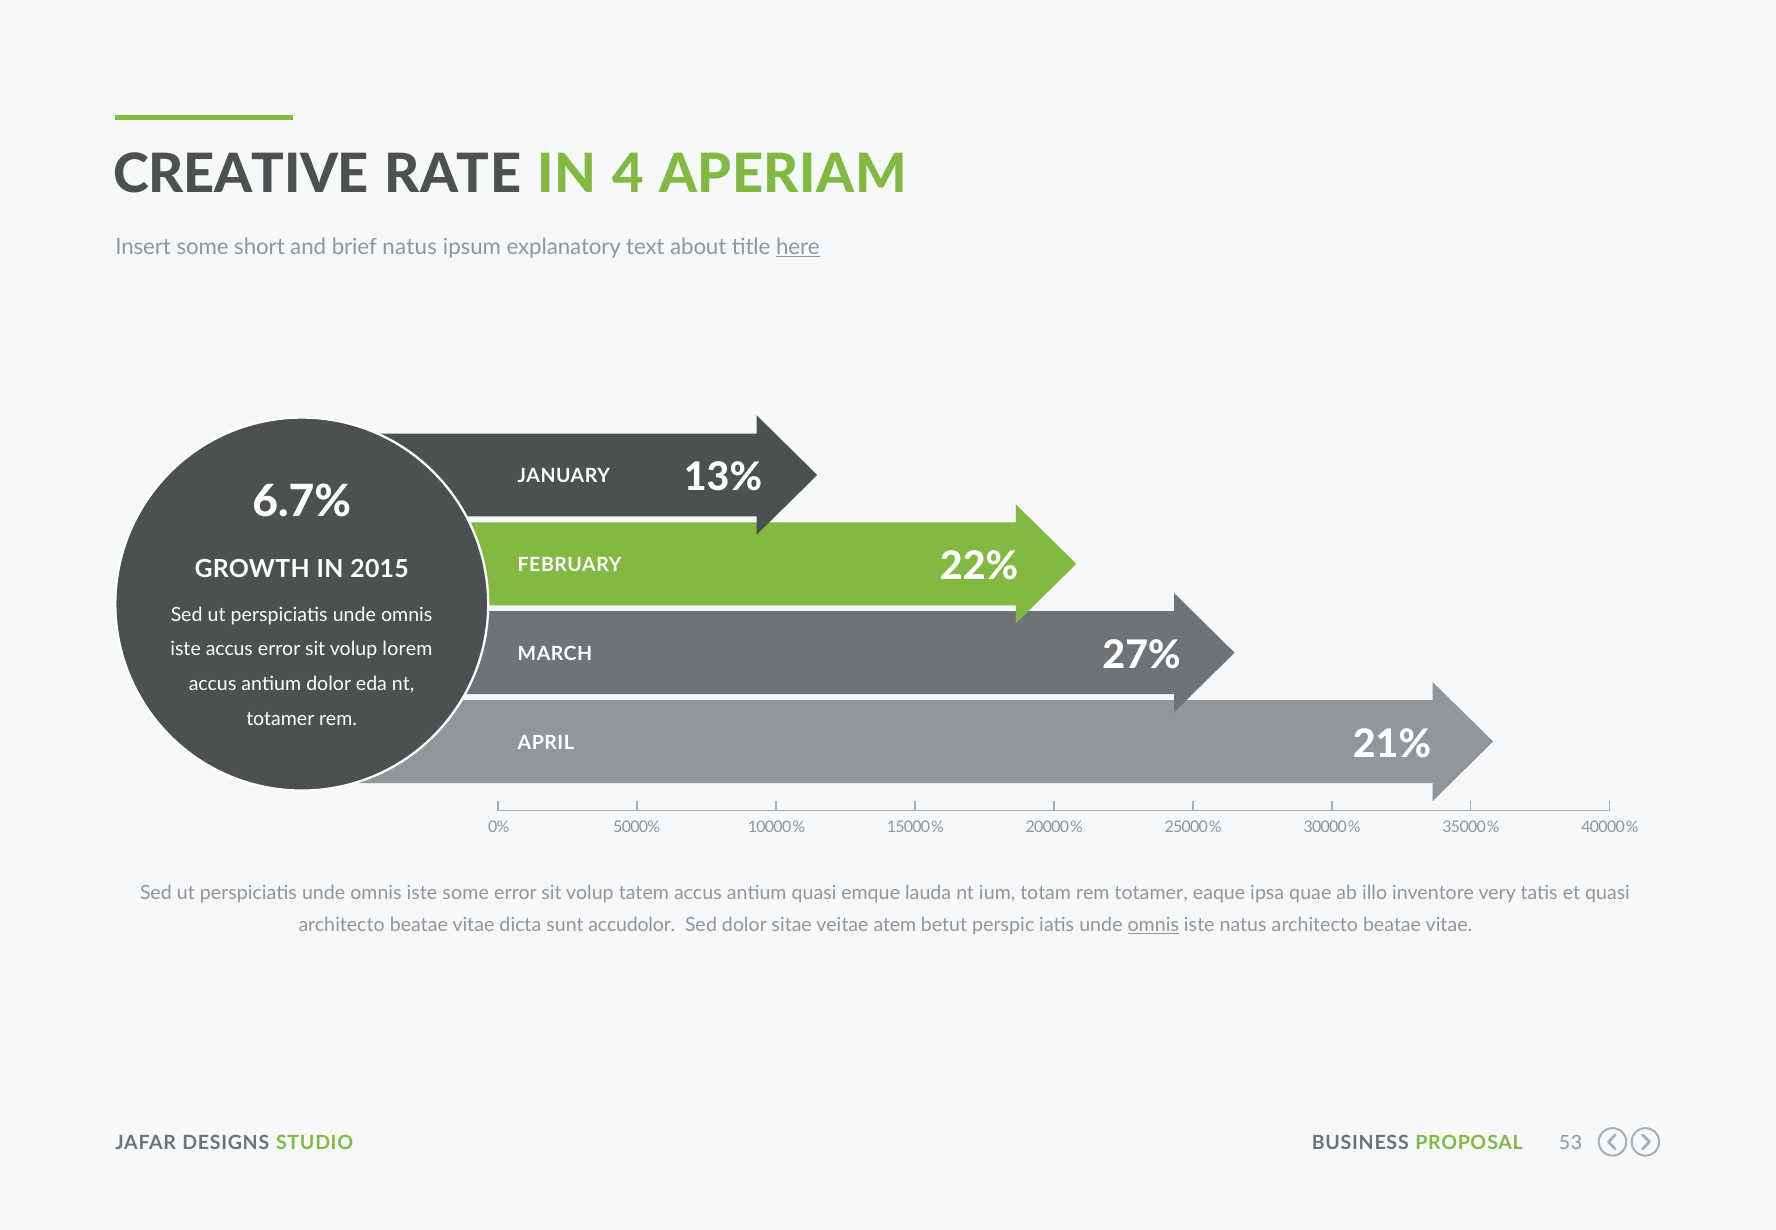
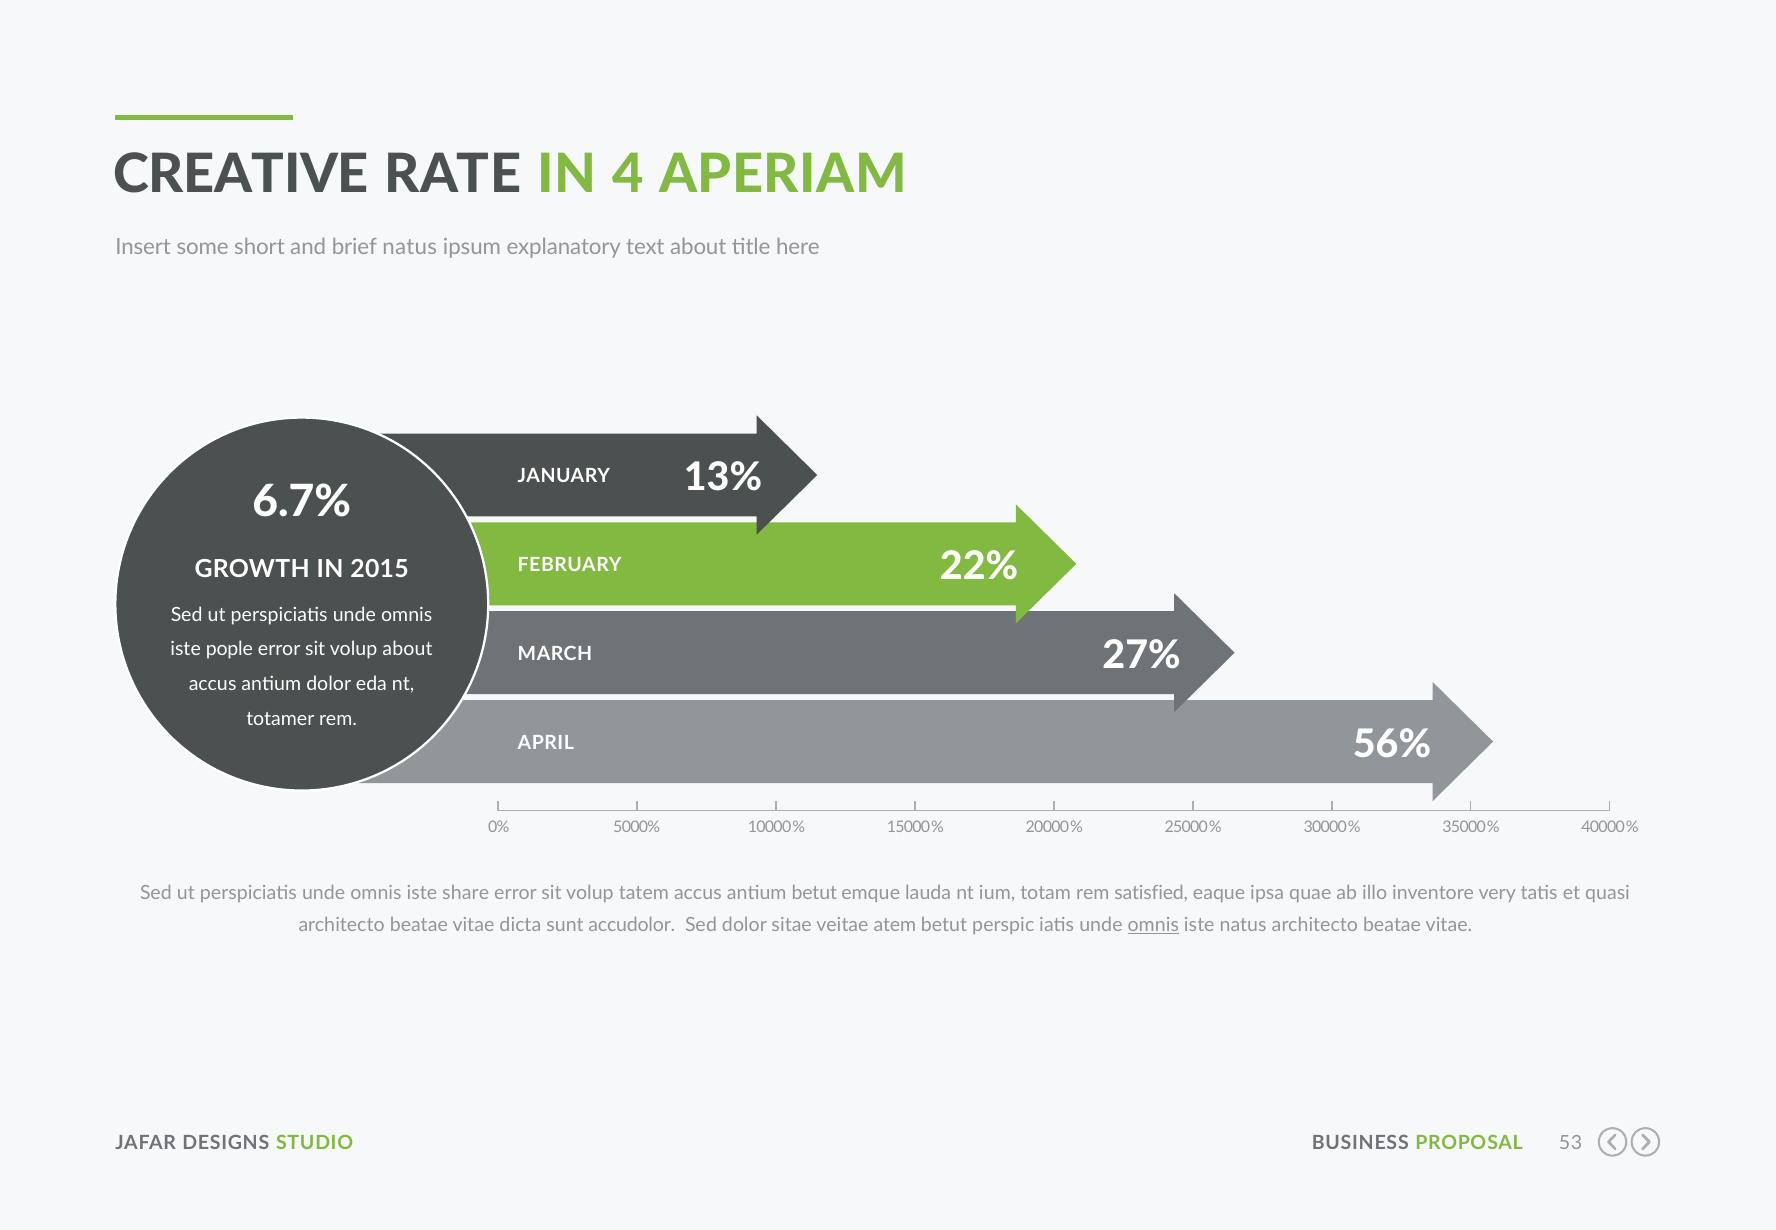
here underline: present -> none
iste accus: accus -> pople
volup lorem: lorem -> about
21%: 21% -> 56%
iste some: some -> share
antium quasi: quasi -> betut
rem totamer: totamer -> satisfied
